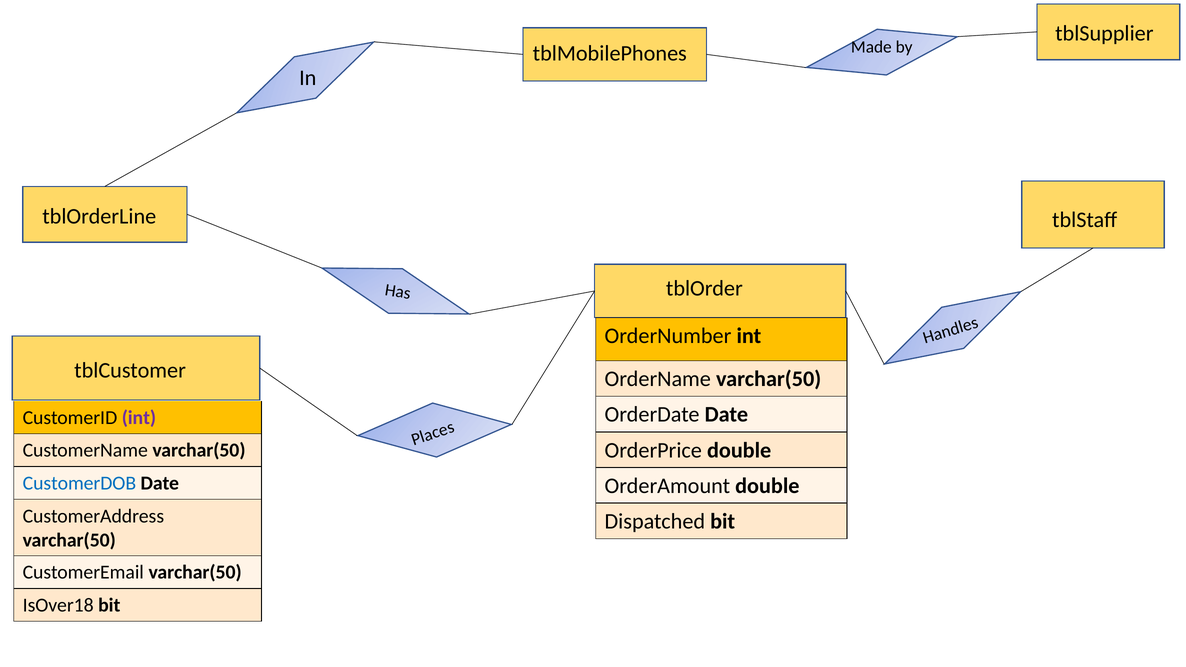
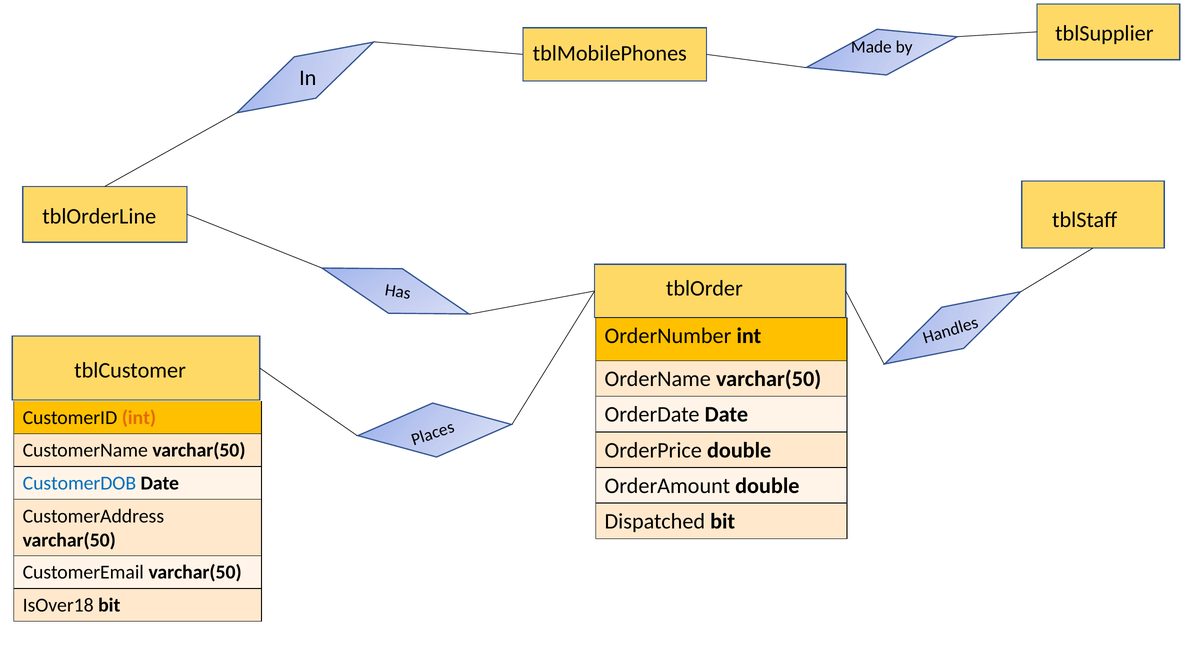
int at (139, 418) colour: purple -> orange
